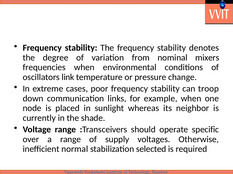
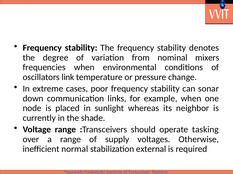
troop: troop -> sonar
specific: specific -> tasking
selected: selected -> external
